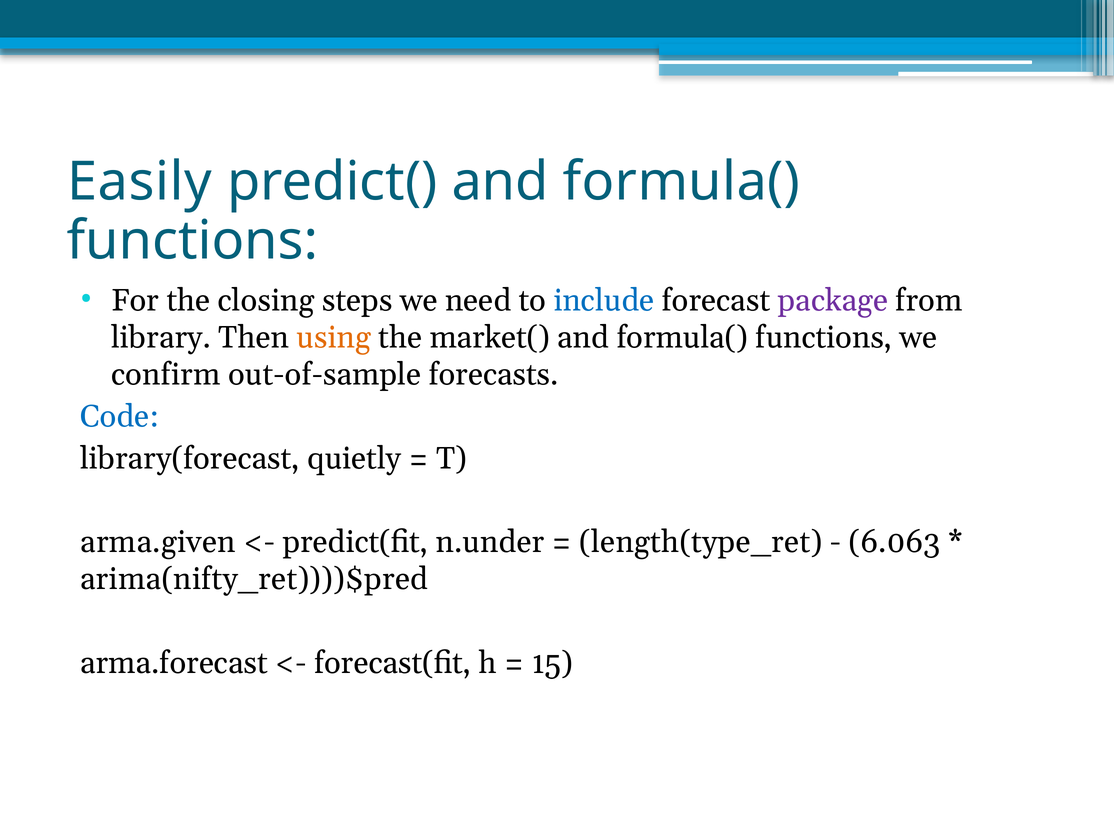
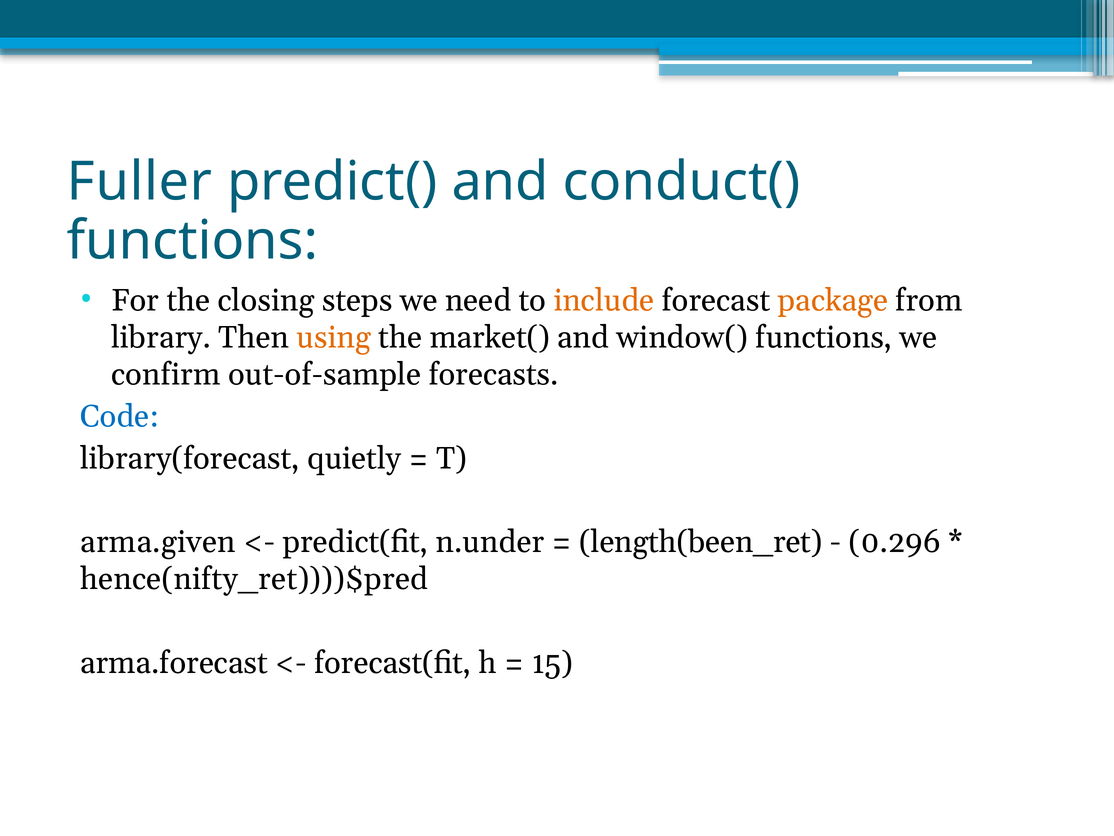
Easily: Easily -> Fuller
predict( and formula(: formula( -> conduct(
include colour: blue -> orange
package colour: purple -> orange
formula( at (682, 337): formula( -> window(
length(type_ret: length(type_ret -> length(been_ret
6.063: 6.063 -> 0.296
arima(nifty_ret))))$pred: arima(nifty_ret))))$pred -> hence(nifty_ret))))$pred
